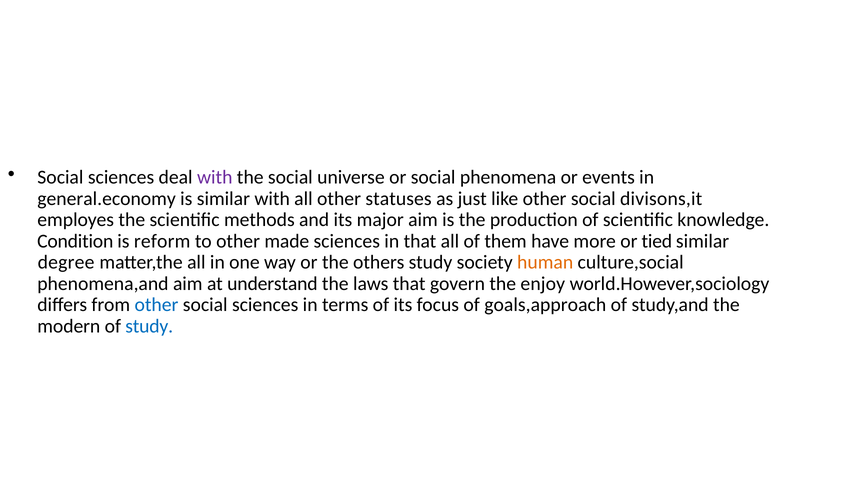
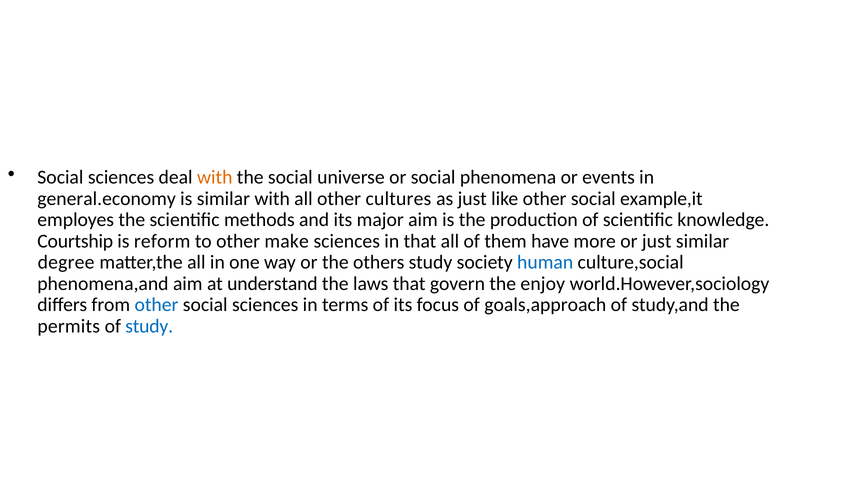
with at (215, 177) colour: purple -> orange
statuses: statuses -> cultures
divisons,it: divisons,it -> example,it
Condition: Condition -> Courtship
made: made -> make
or tied: tied -> just
human colour: orange -> blue
modern: modern -> permits
